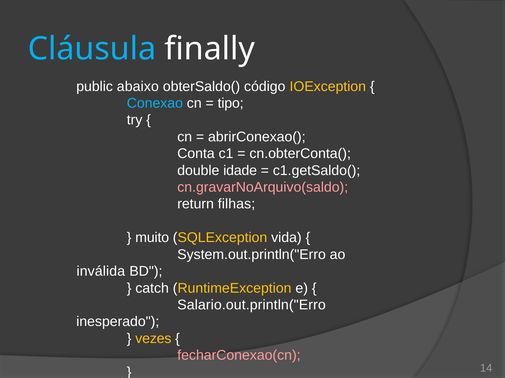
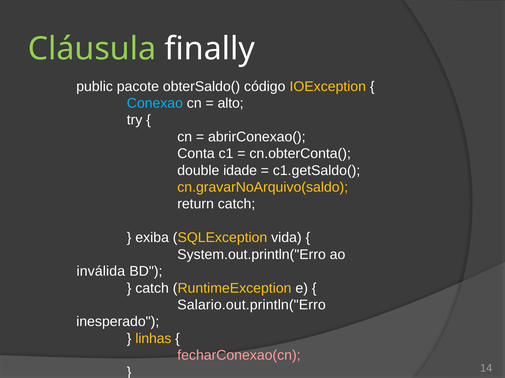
Cláusula colour: light blue -> light green
abaixo: abaixo -> pacote
tipo: tipo -> alto
cn.gravarNoArquivo(saldo colour: pink -> yellow
return filhas: filhas -> catch
muito: muito -> exiba
vezes: vezes -> linhas
